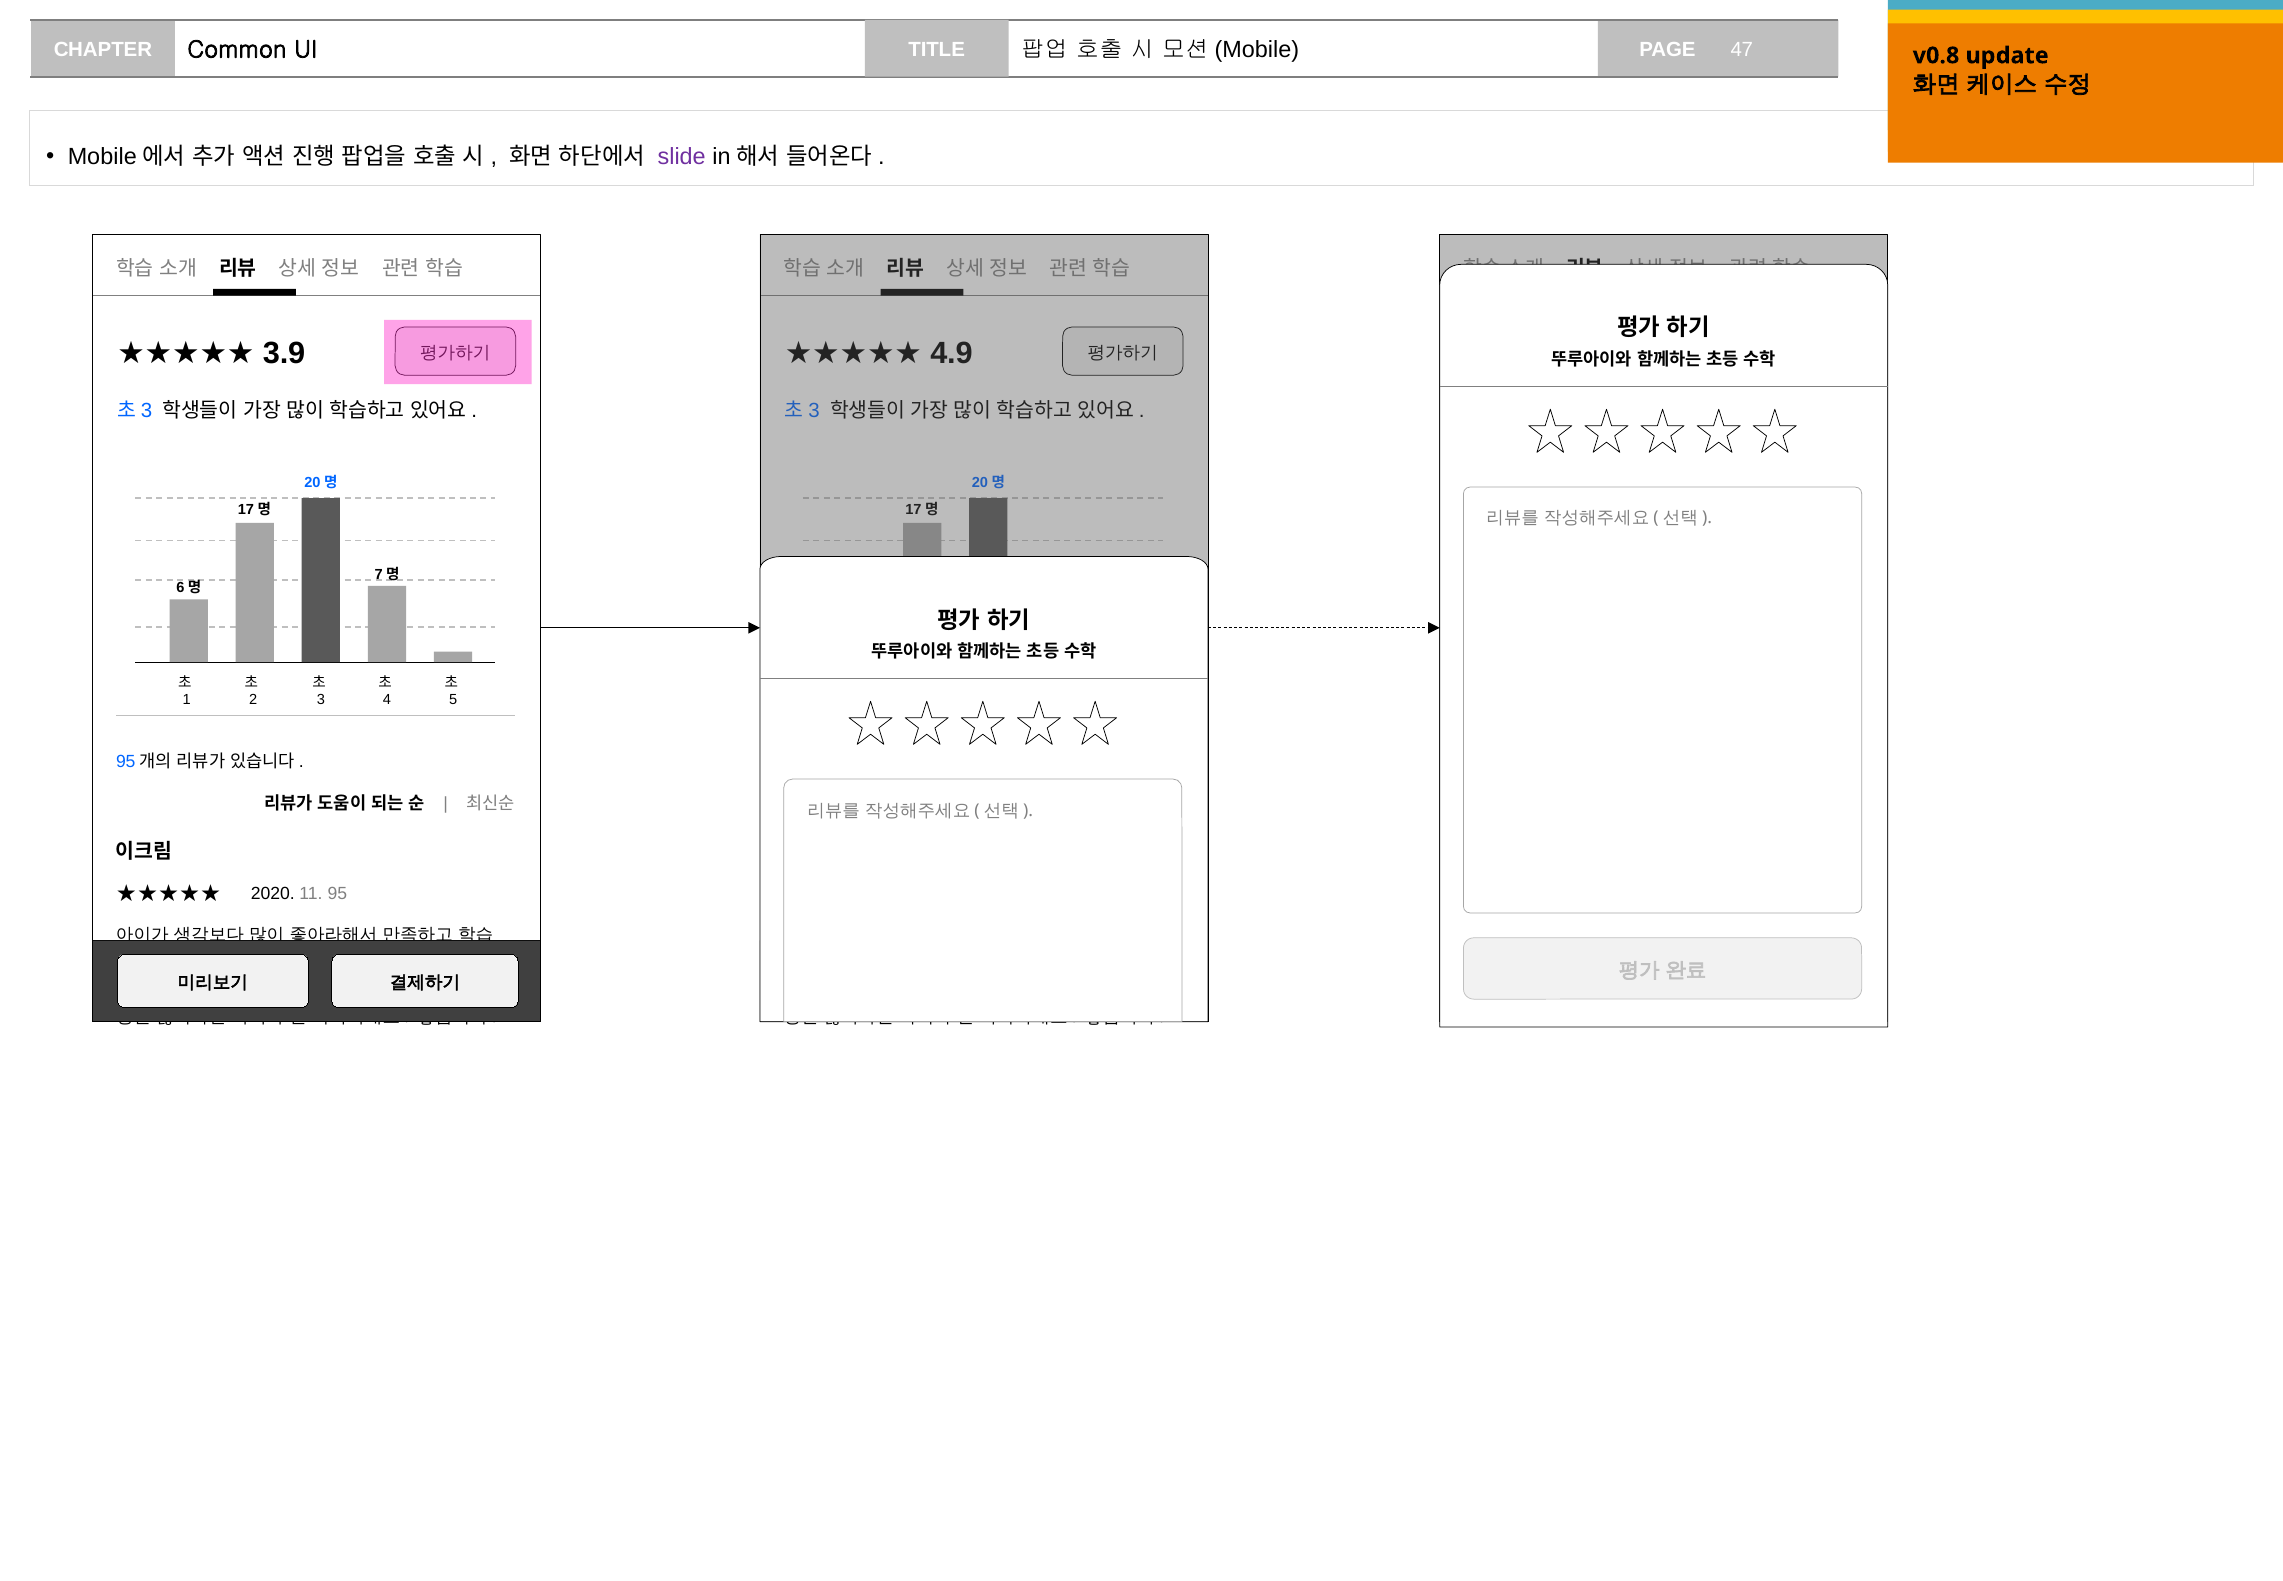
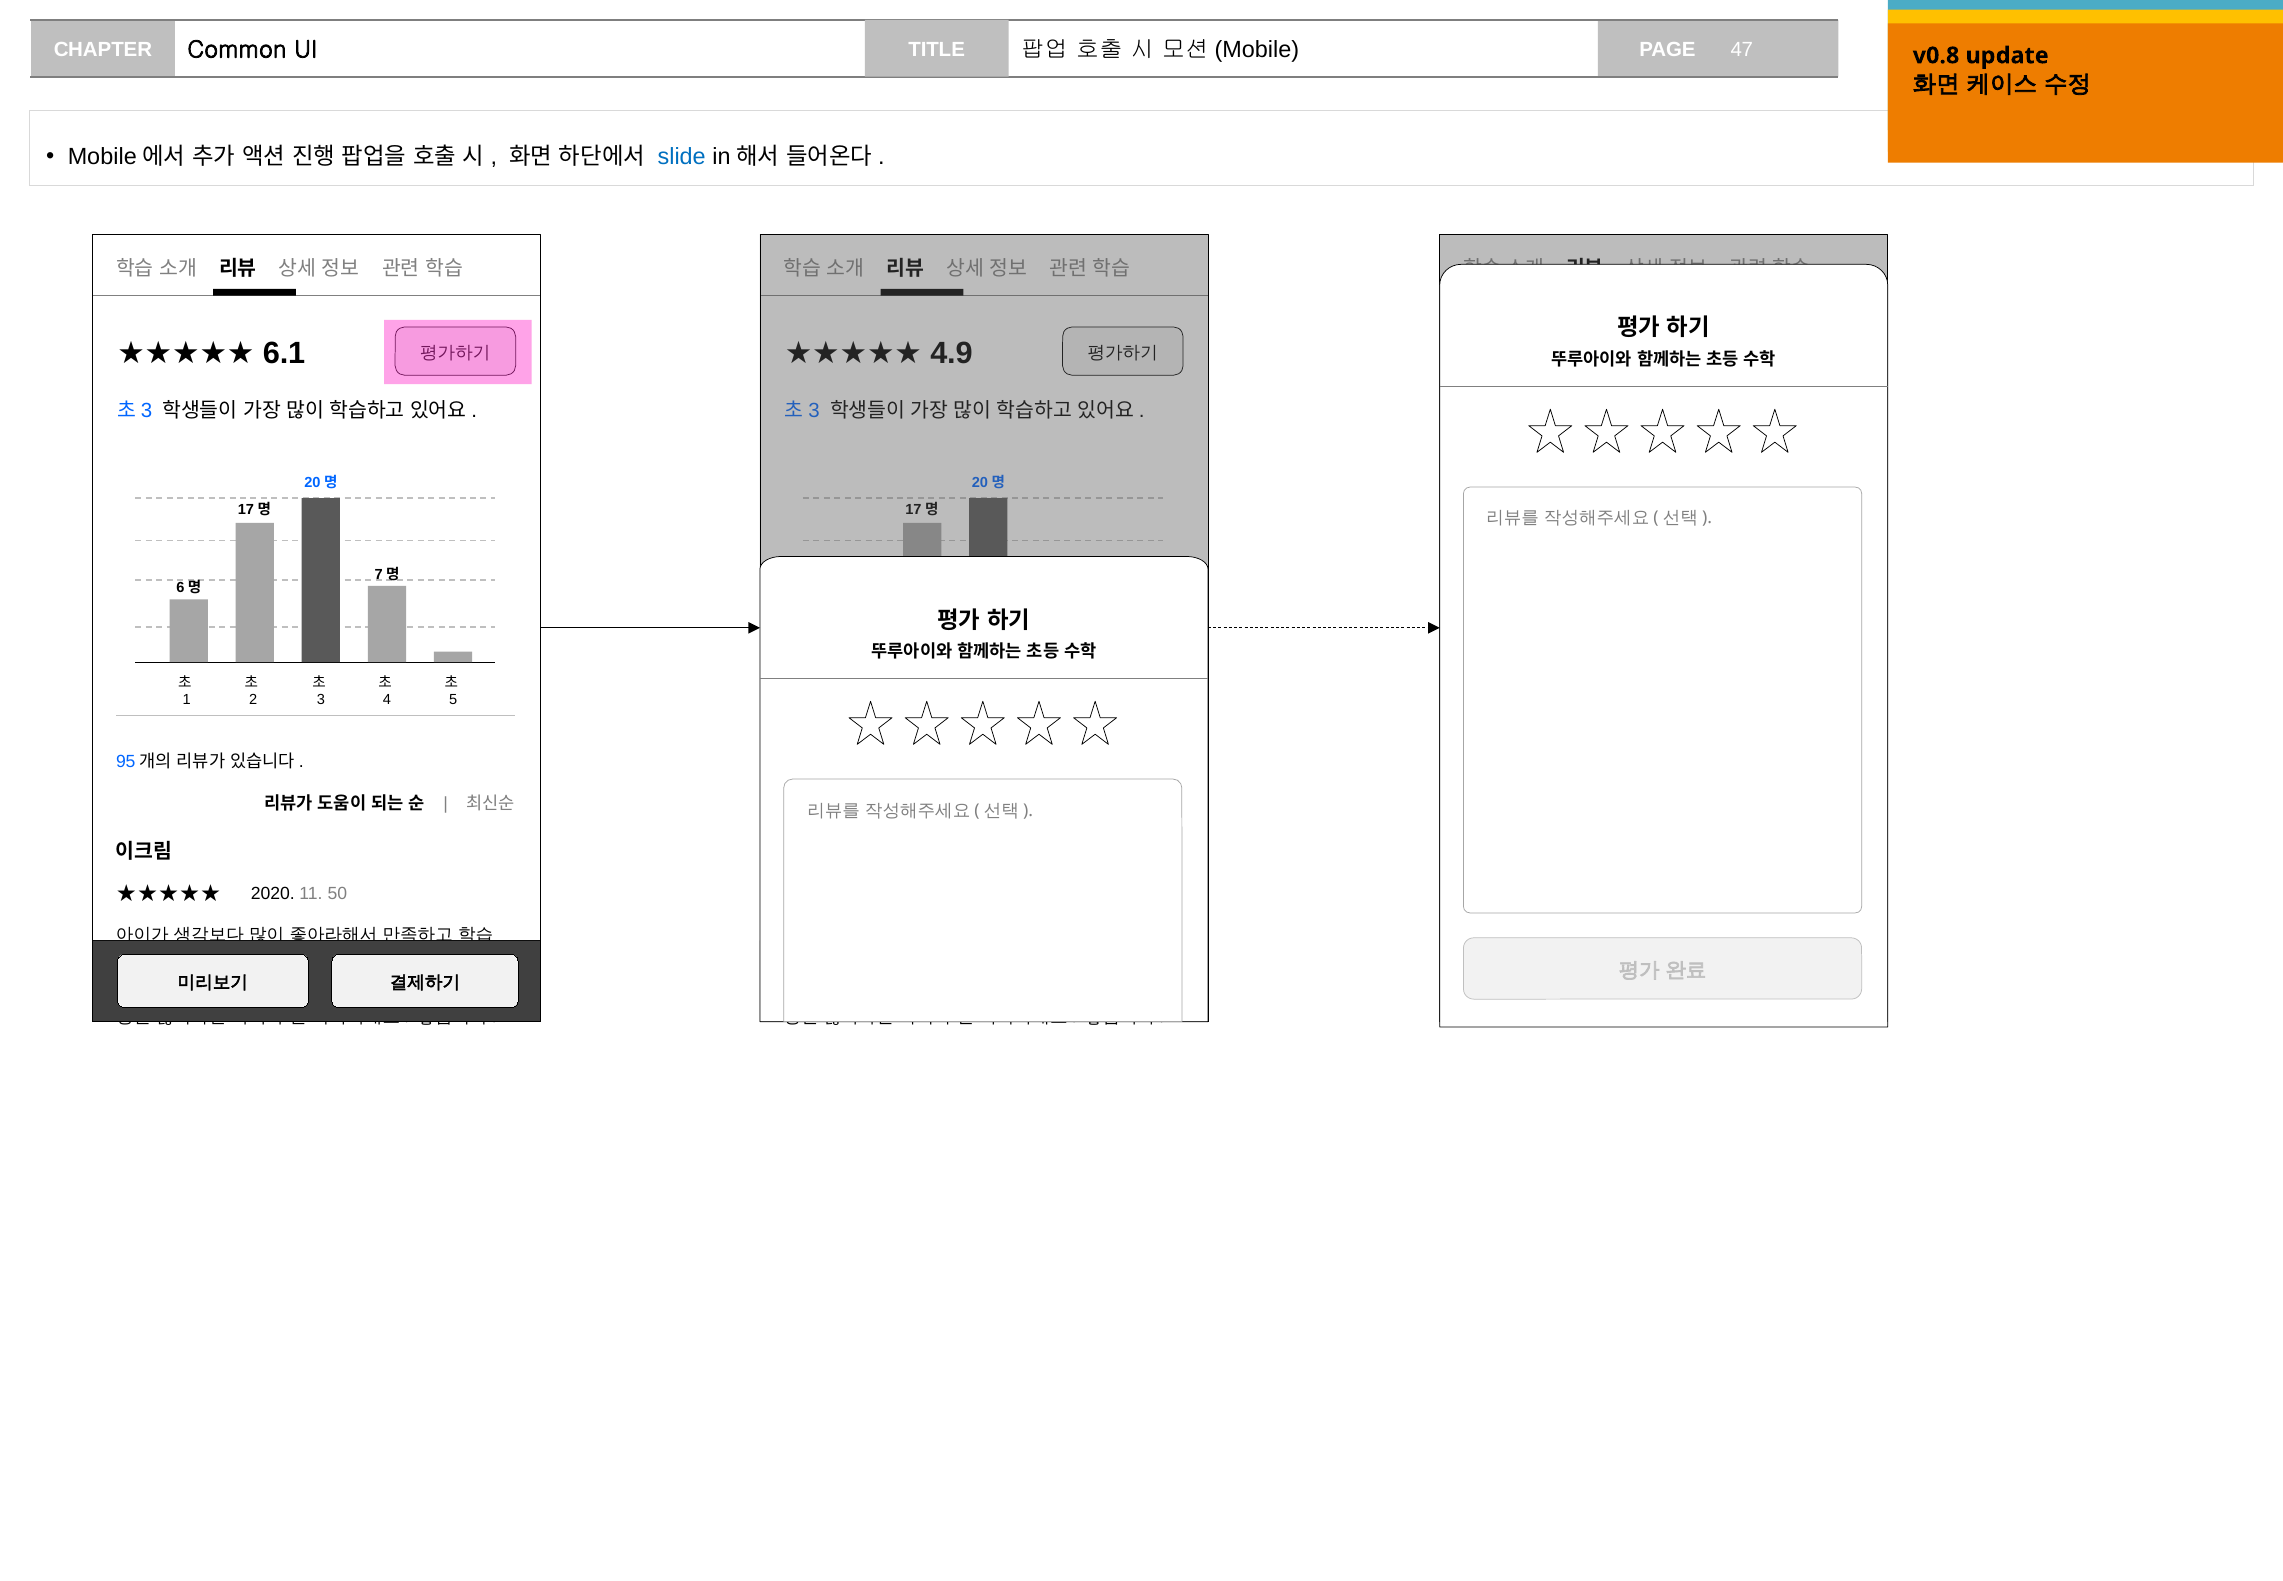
slide colour: purple -> blue
3.9: 3.9 -> 6.1
95: 95 -> 50
